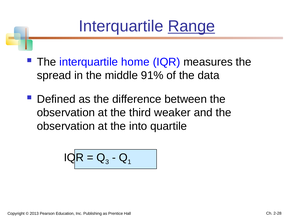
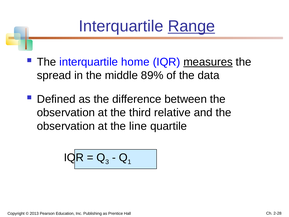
measures underline: none -> present
91%: 91% -> 89%
weaker: weaker -> relative
into: into -> line
